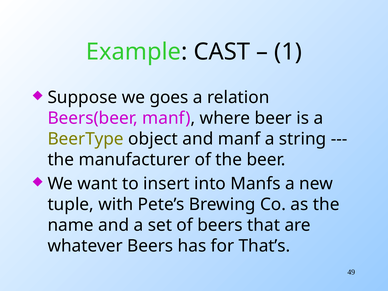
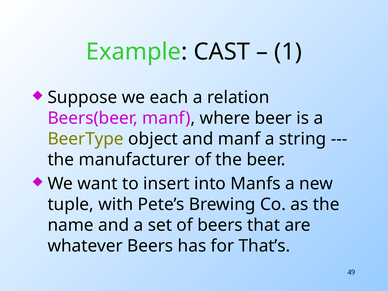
goes: goes -> each
